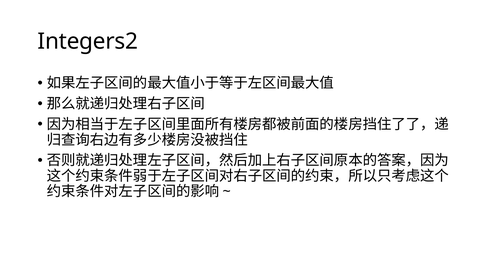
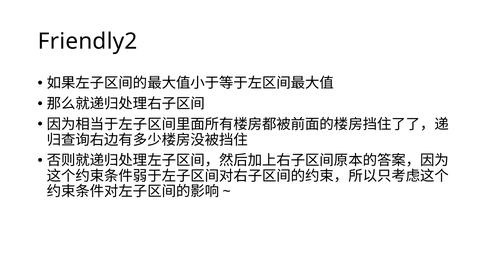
Integers2: Integers2 -> Friendly2
